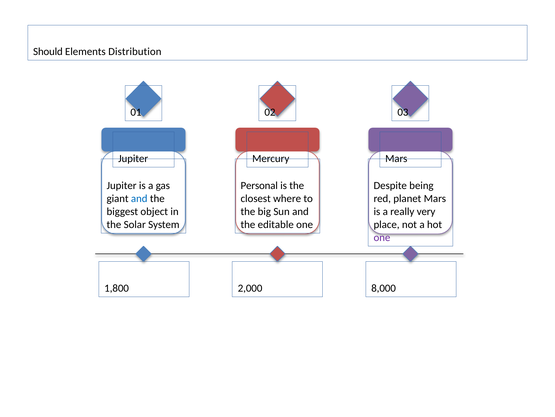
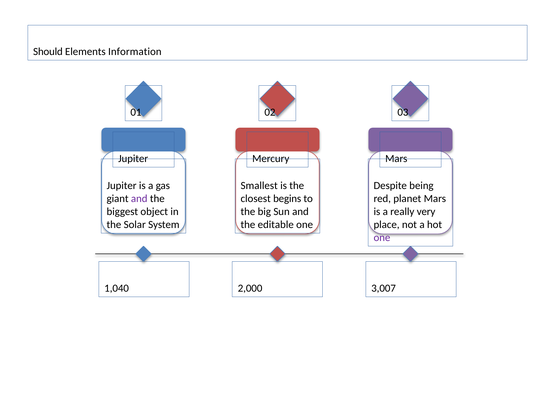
Distribution: Distribution -> Information
Personal: Personal -> Smallest
and at (139, 198) colour: blue -> purple
where: where -> begins
1,800: 1,800 -> 1,040
8,000: 8,000 -> 3,007
